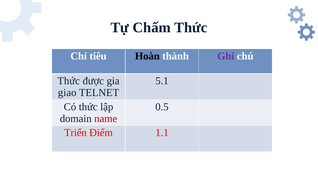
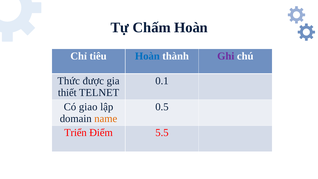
Chấm Thức: Thức -> Hoàn
Hoàn at (147, 56) colour: black -> blue
5.1: 5.1 -> 0.1
giao: giao -> thiết
Có thức: thức -> giao
name colour: red -> orange
1.1: 1.1 -> 5.5
